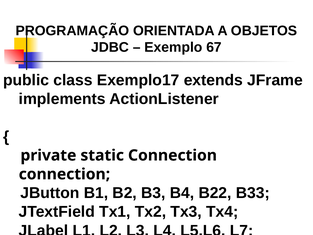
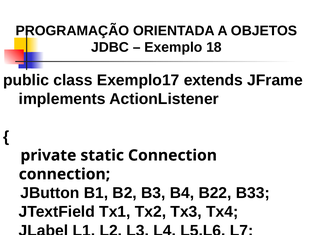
67: 67 -> 18
